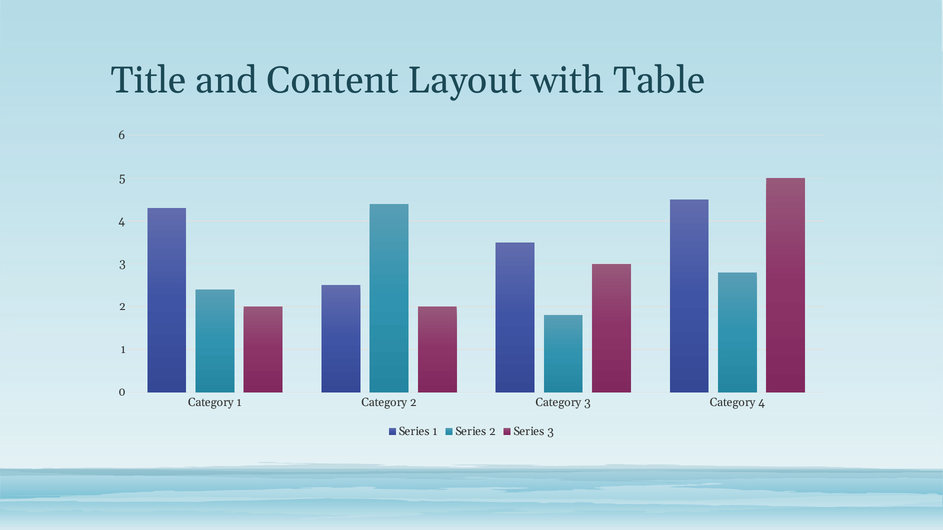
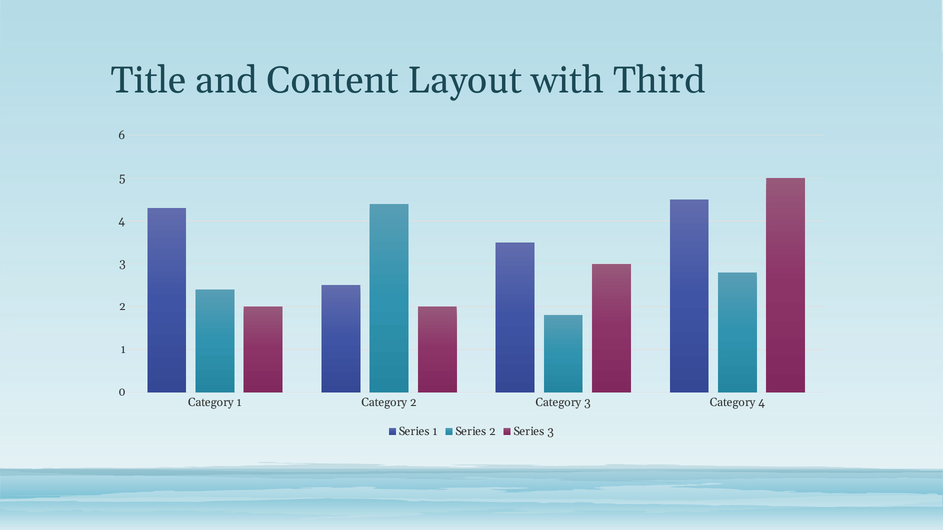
Table: Table -> Third
